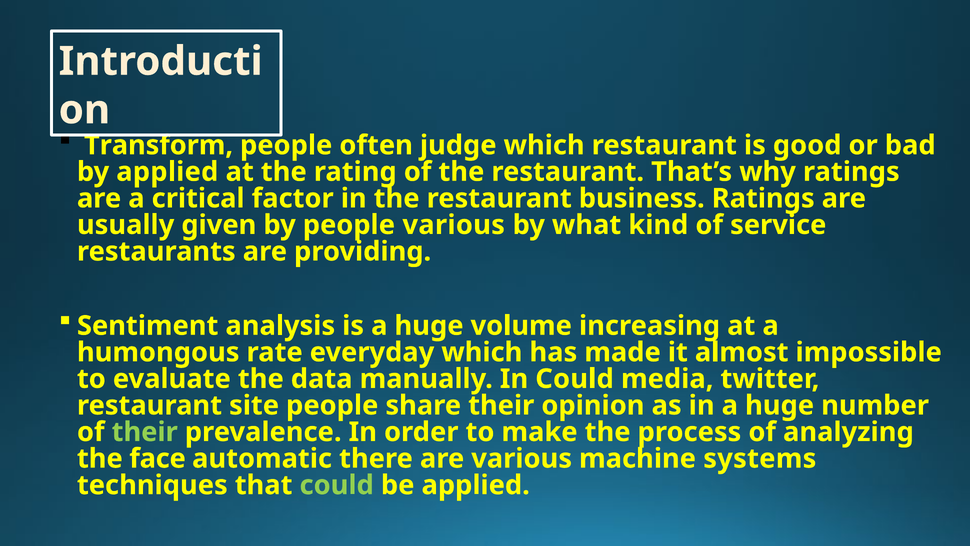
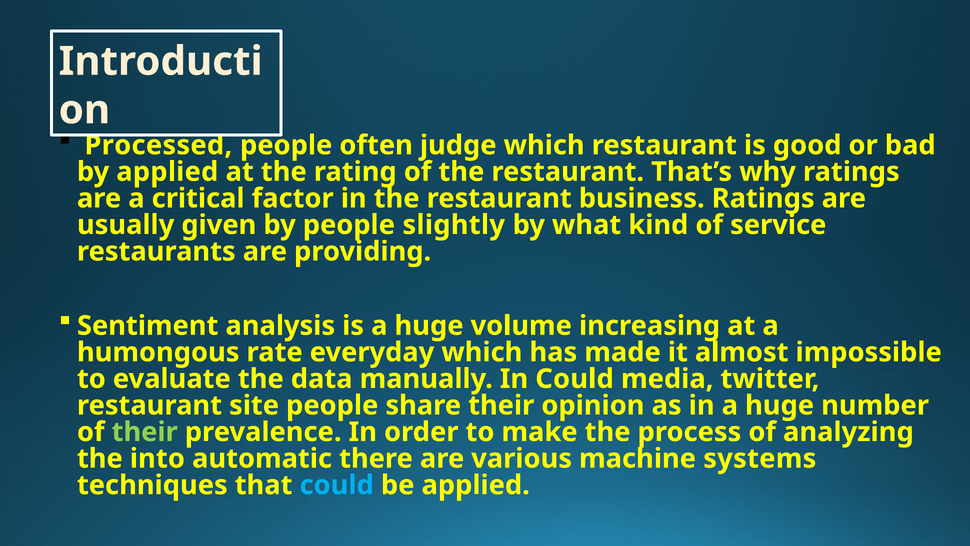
Transform: Transform -> Processed
people various: various -> slightly
face: face -> into
could at (337, 485) colour: light green -> light blue
